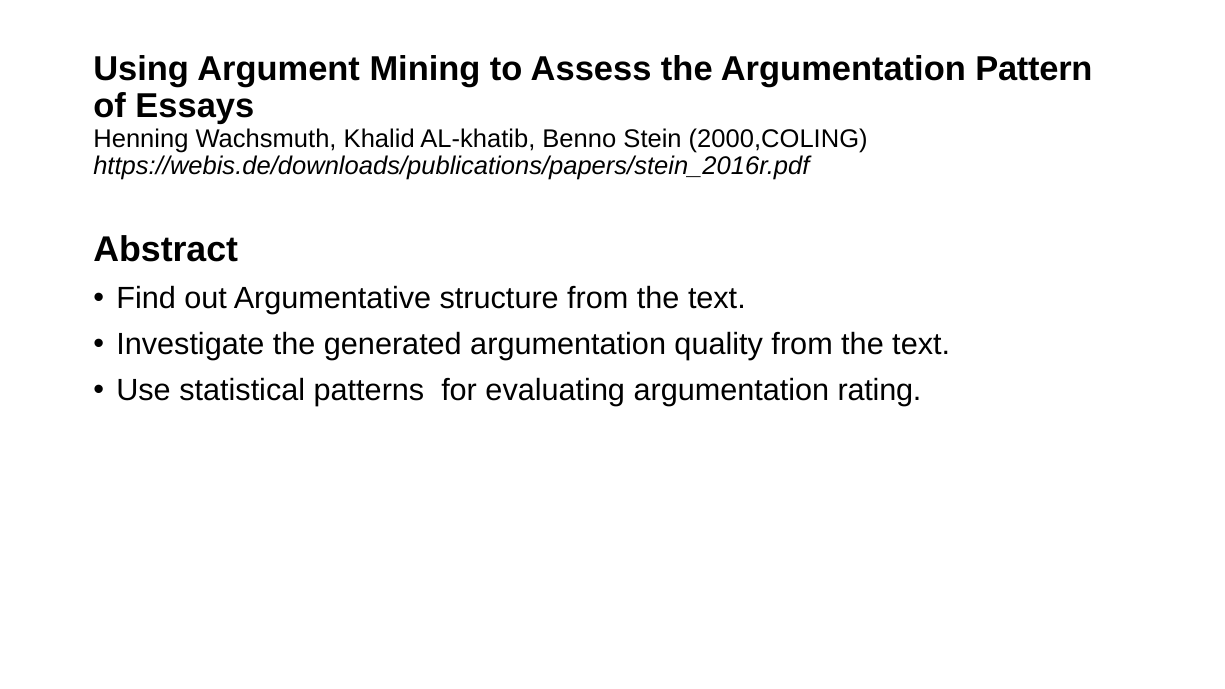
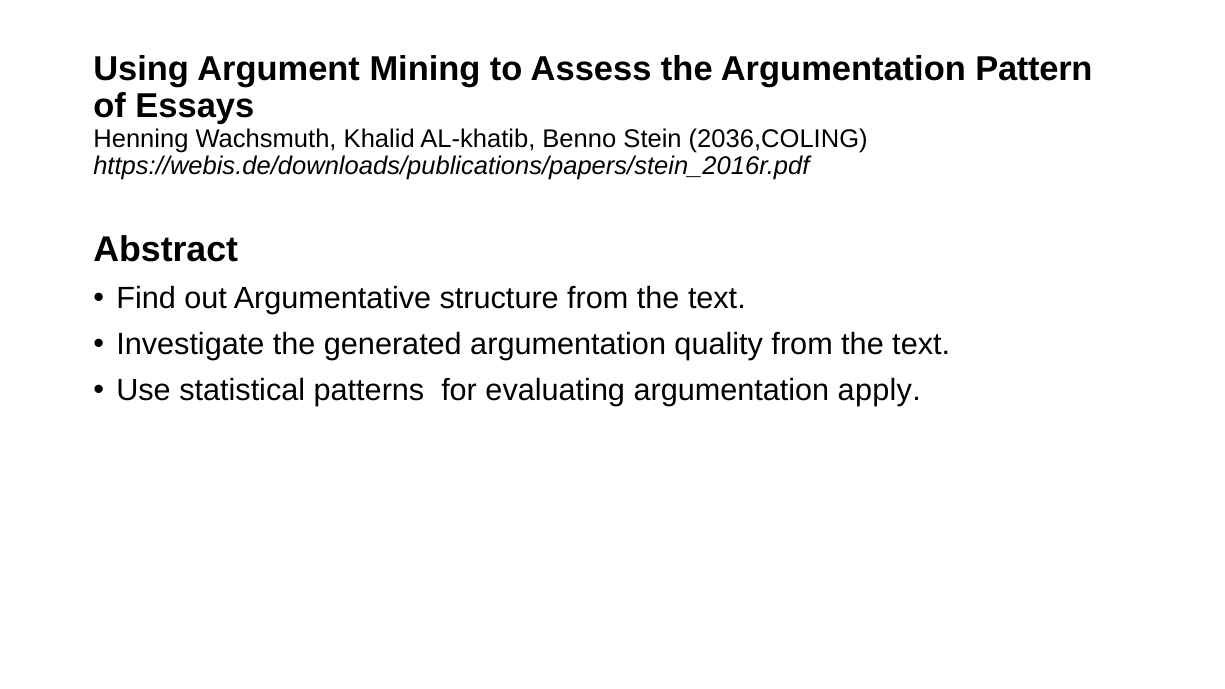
2000,COLING: 2000,COLING -> 2036,COLING
rating: rating -> apply
